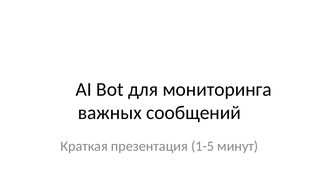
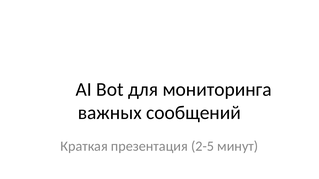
1-5: 1-5 -> 2-5
